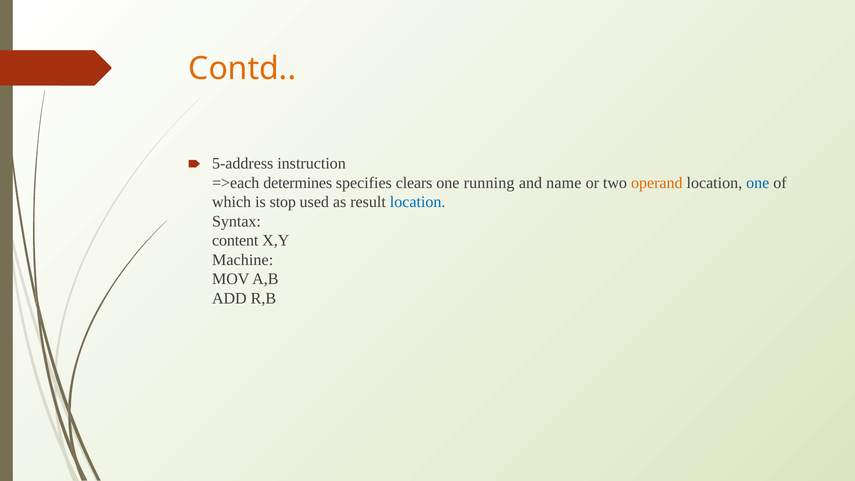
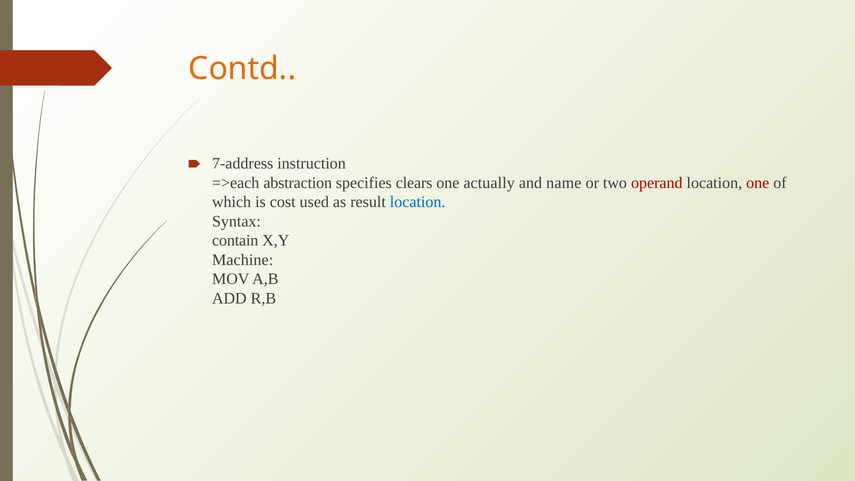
5-address: 5-address -> 7-address
determines: determines -> abstraction
running: running -> actually
operand colour: orange -> red
one at (758, 183) colour: blue -> red
stop: stop -> cost
content: content -> contain
